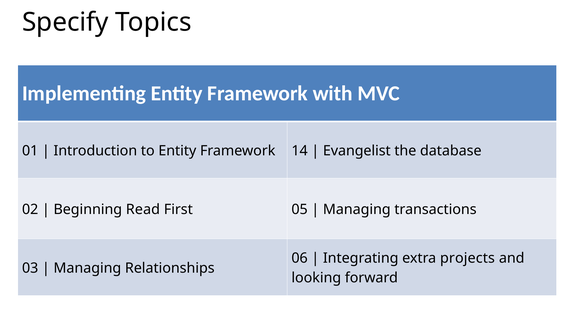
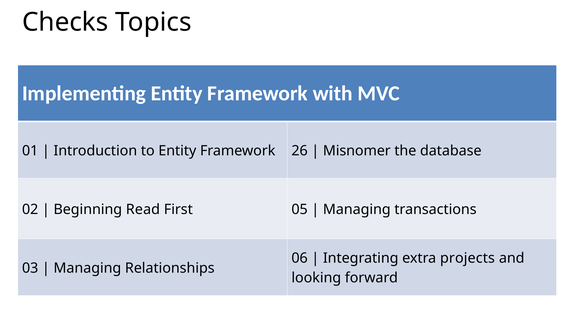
Specify: Specify -> Checks
14: 14 -> 26
Evangelist: Evangelist -> Misnomer
